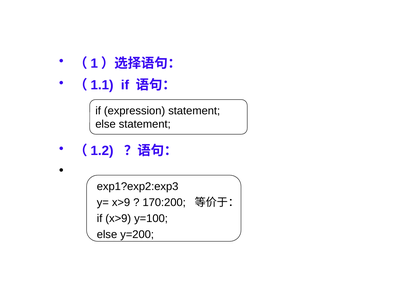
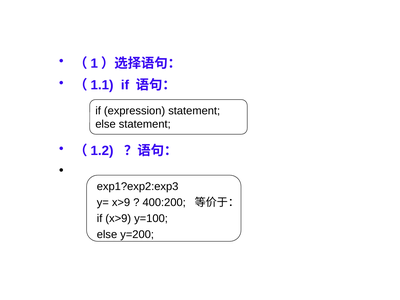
170:200: 170:200 -> 400:200
